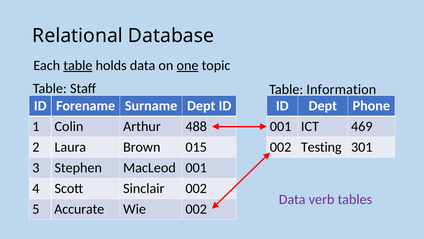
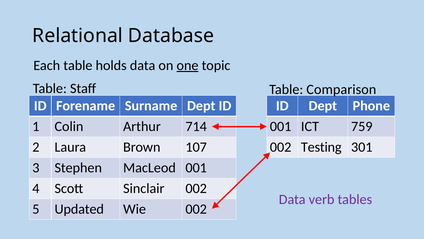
table at (78, 65) underline: present -> none
Information: Information -> Comparison
488: 488 -> 714
469: 469 -> 759
015: 015 -> 107
Accurate: Accurate -> Updated
